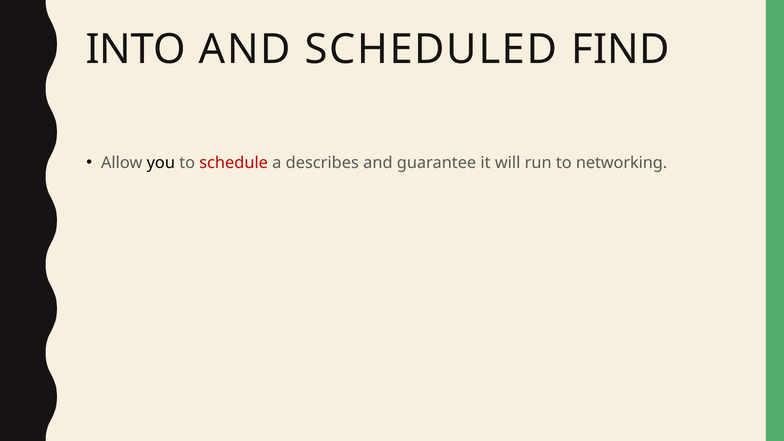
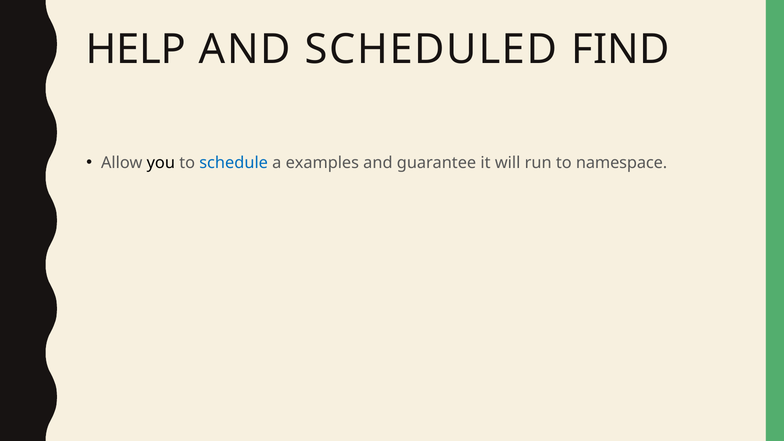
INTO: INTO -> HELP
schedule colour: red -> blue
describes: describes -> examples
networking: networking -> namespace
